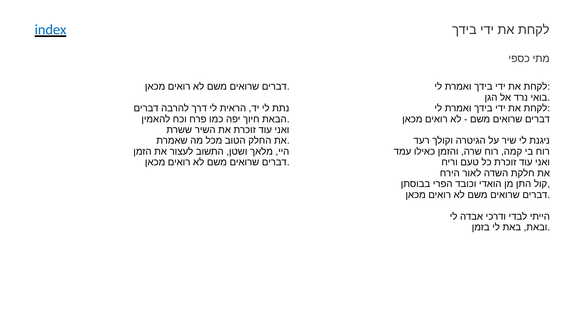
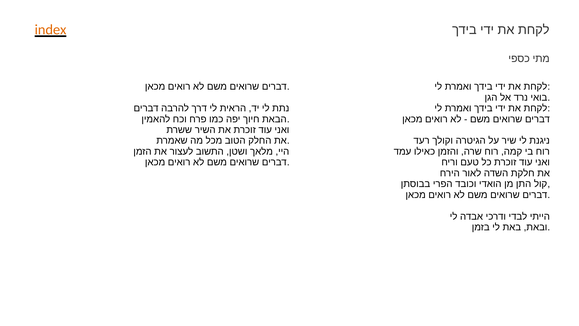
index colour: blue -> orange
